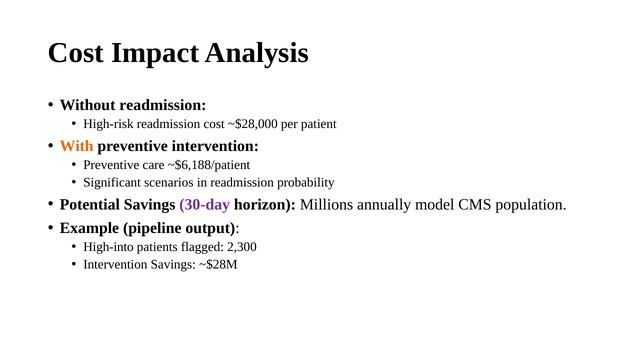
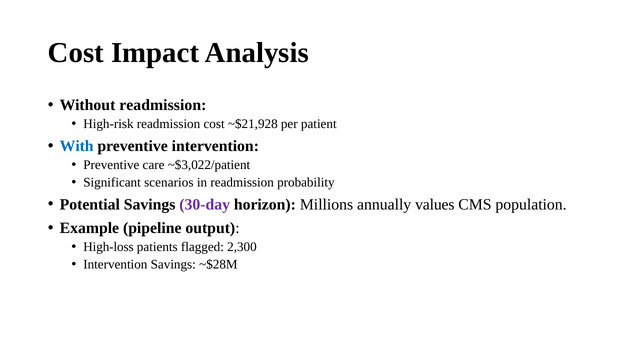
~$28,000: ~$28,000 -> ~$21,928
With colour: orange -> blue
~$6,188/patient: ~$6,188/patient -> ~$3,022/patient
model: model -> values
High-into: High-into -> High-loss
